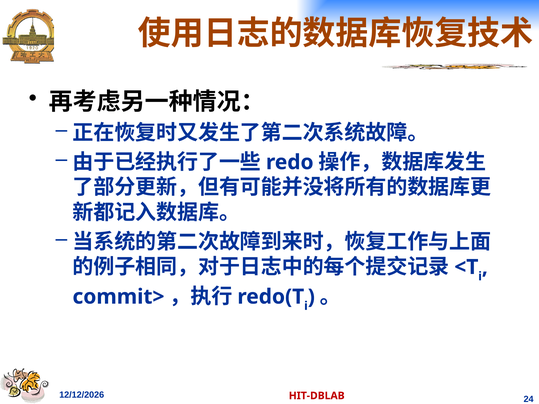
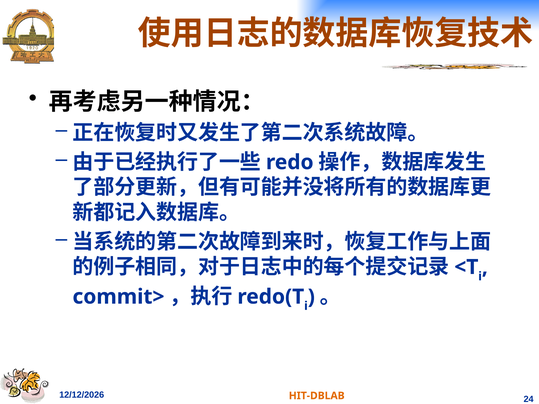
HIT-DBLAB colour: red -> orange
